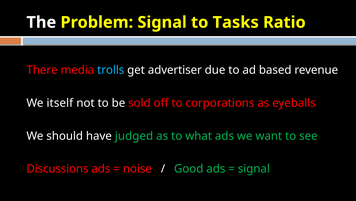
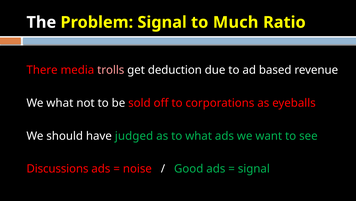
Tasks: Tasks -> Much
trolls colour: light blue -> pink
advertiser: advertiser -> deduction
We itself: itself -> what
